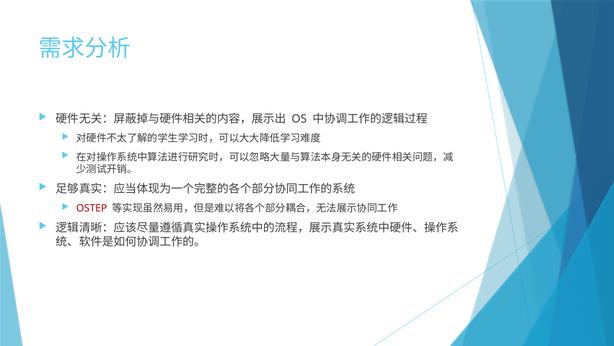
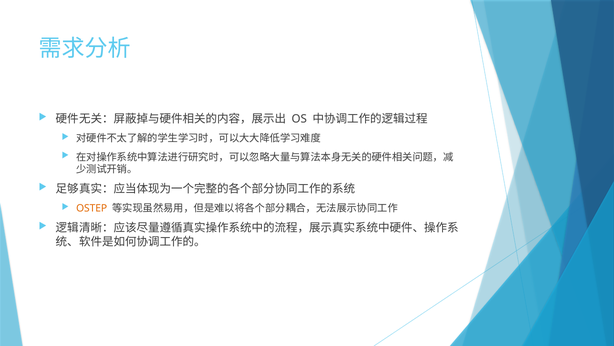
OSTEP colour: red -> orange
